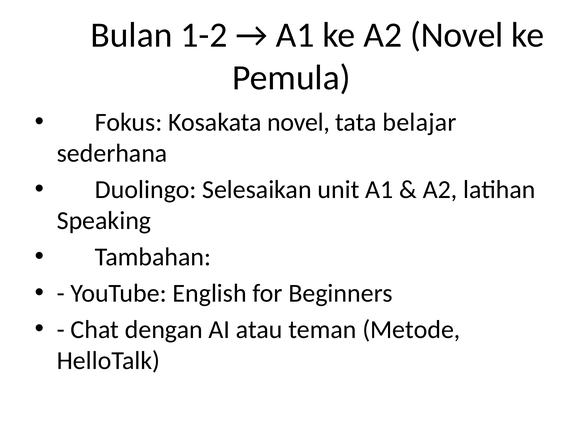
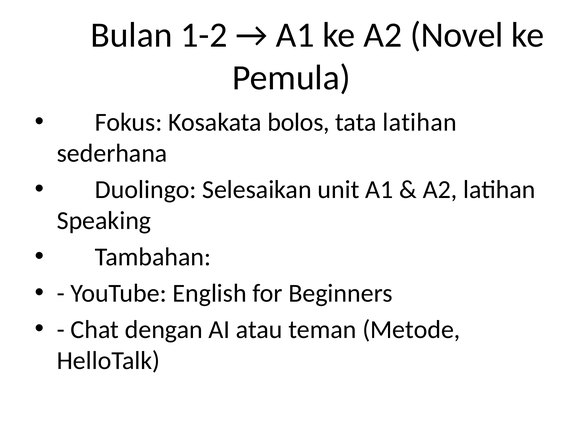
Kosakata novel: novel -> bolos
tata belajar: belajar -> latihan
